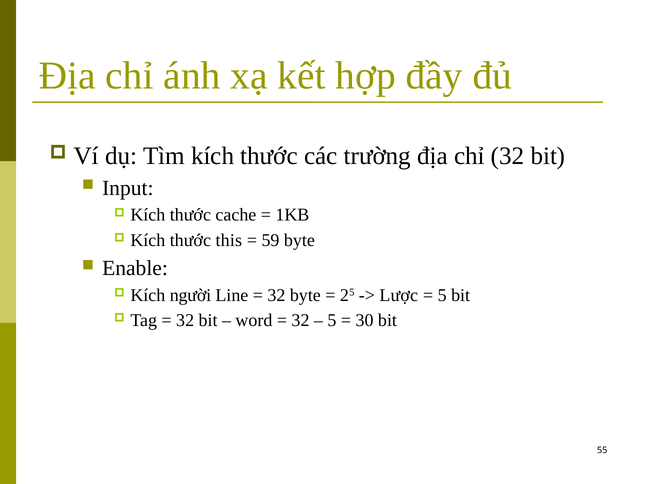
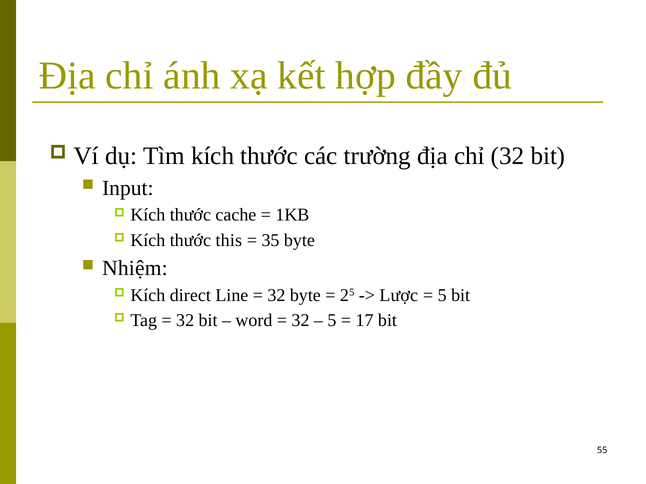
59: 59 -> 35
Enable: Enable -> Nhiệm
người: người -> direct
30: 30 -> 17
